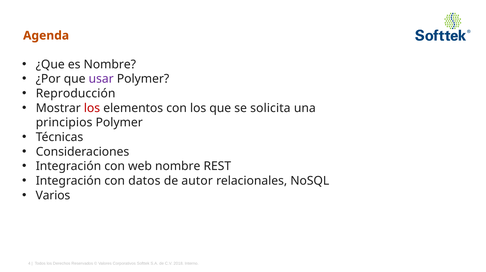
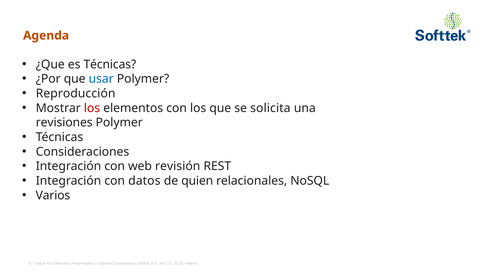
es Nombre: Nombre -> Técnicas
usar colour: purple -> blue
principios: principios -> revisiones
web nombre: nombre -> revisión
autor: autor -> quien
